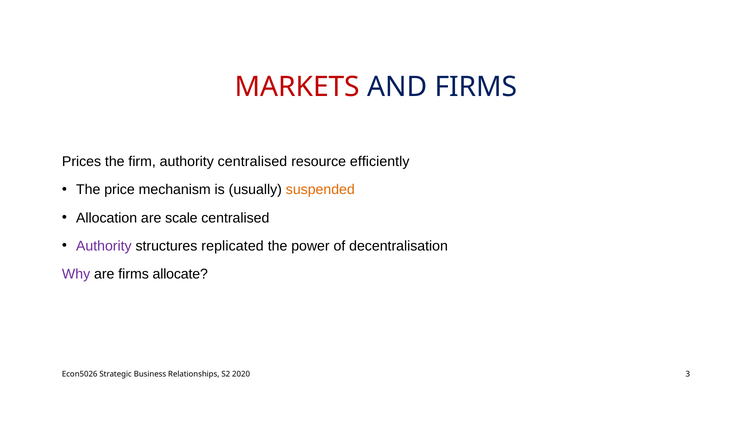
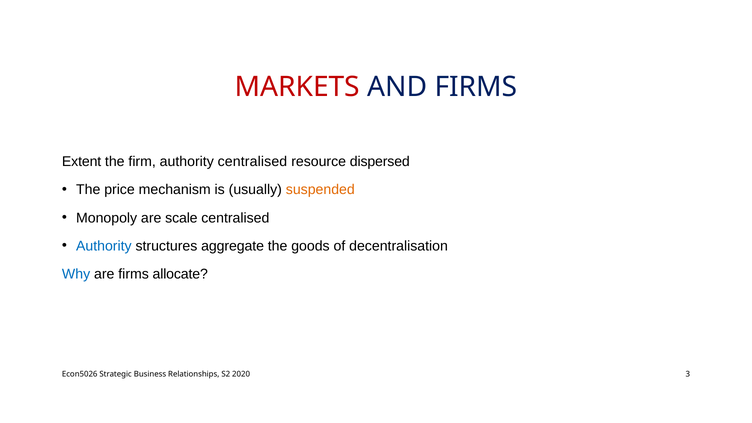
Prices: Prices -> Extent
efficiently: efficiently -> dispersed
Allocation: Allocation -> Monopoly
Authority at (104, 246) colour: purple -> blue
replicated: replicated -> aggregate
power: power -> goods
Why colour: purple -> blue
